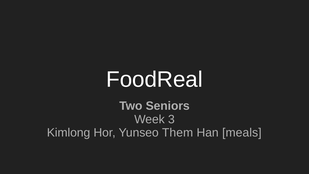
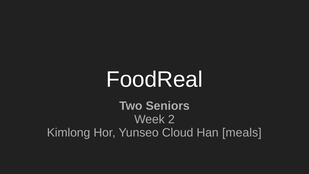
3: 3 -> 2
Them: Them -> Cloud
